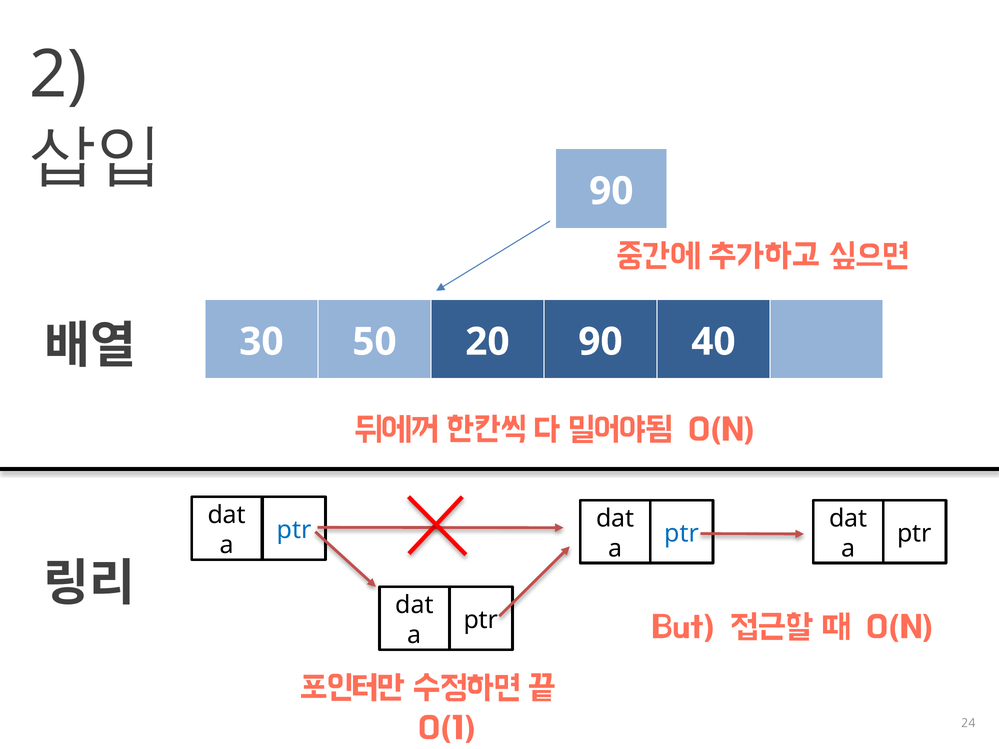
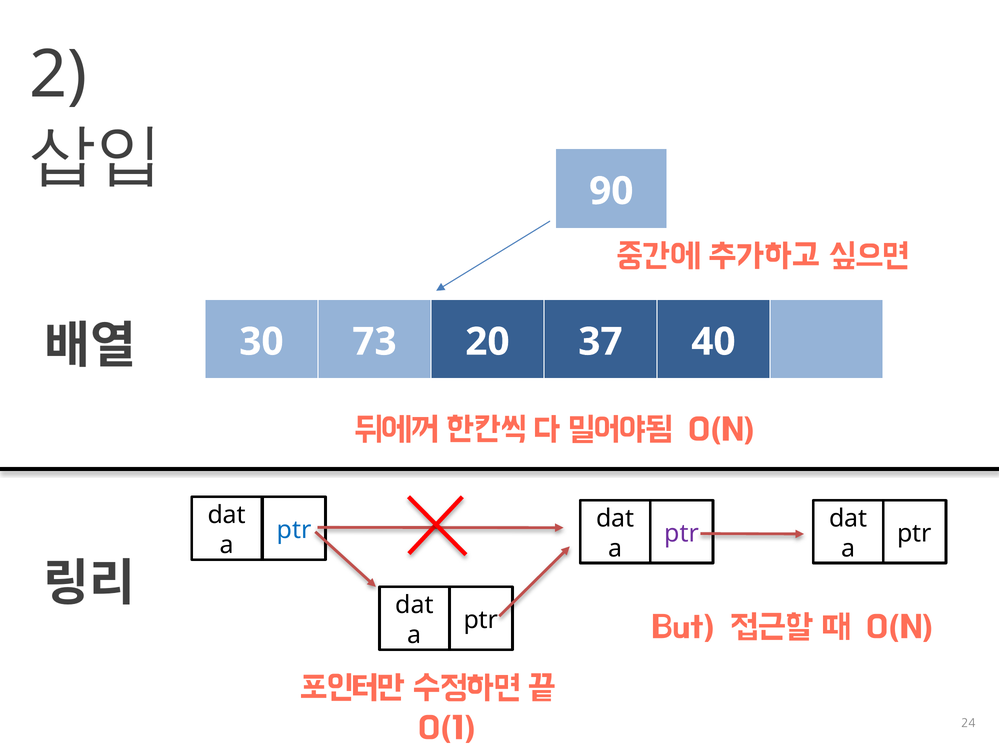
50: 50 -> 73
20 90: 90 -> 37
ptr at (682, 534) colour: blue -> purple
